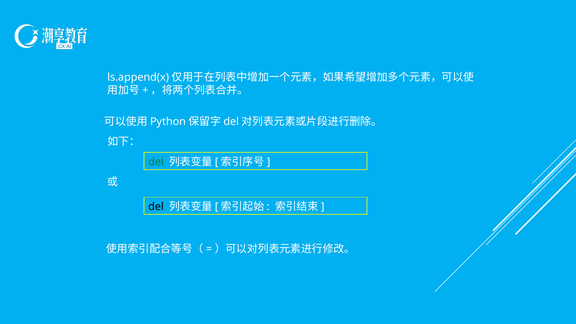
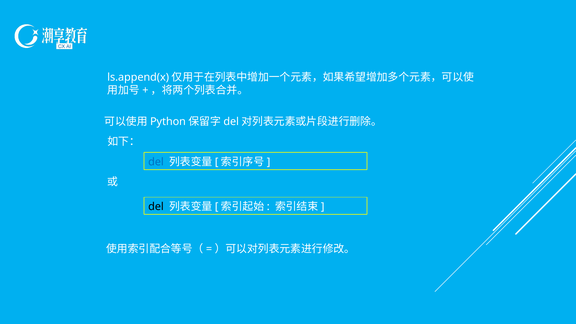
del at (156, 162) colour: green -> blue
